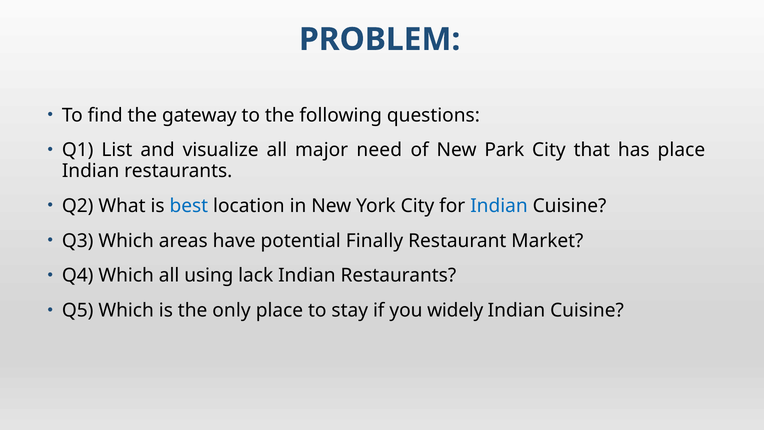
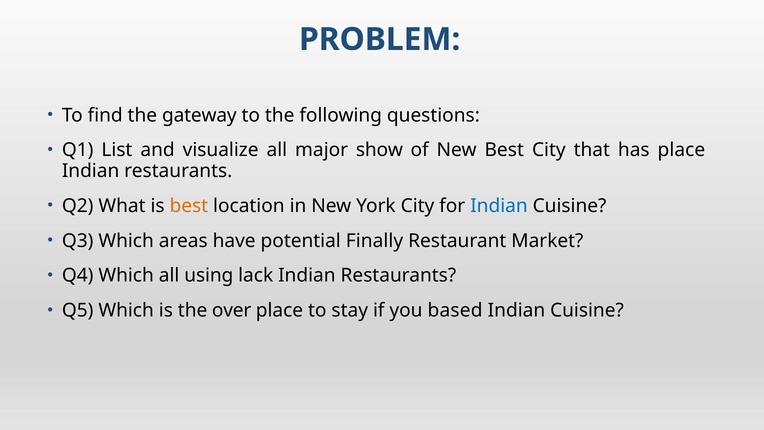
need: need -> show
New Park: Park -> Best
best at (189, 206) colour: blue -> orange
only: only -> over
widely: widely -> based
